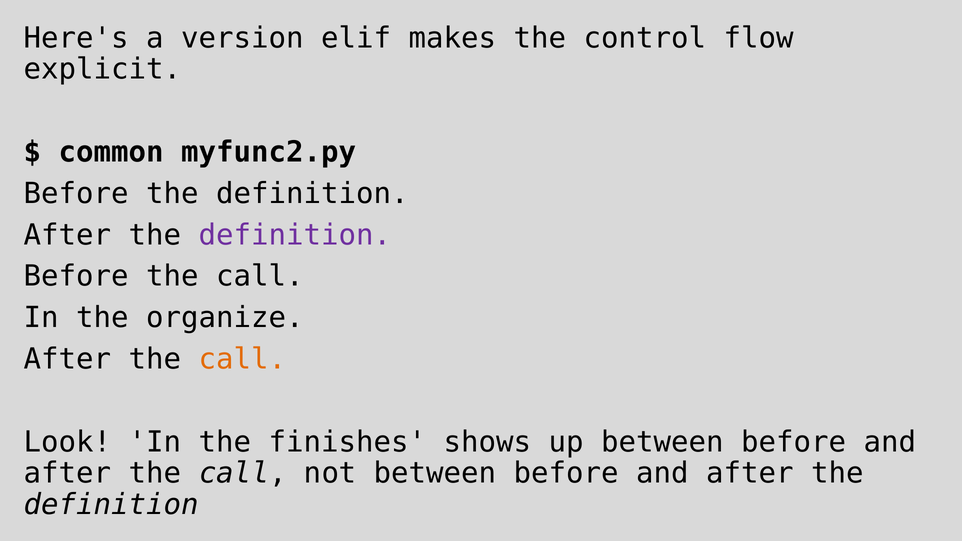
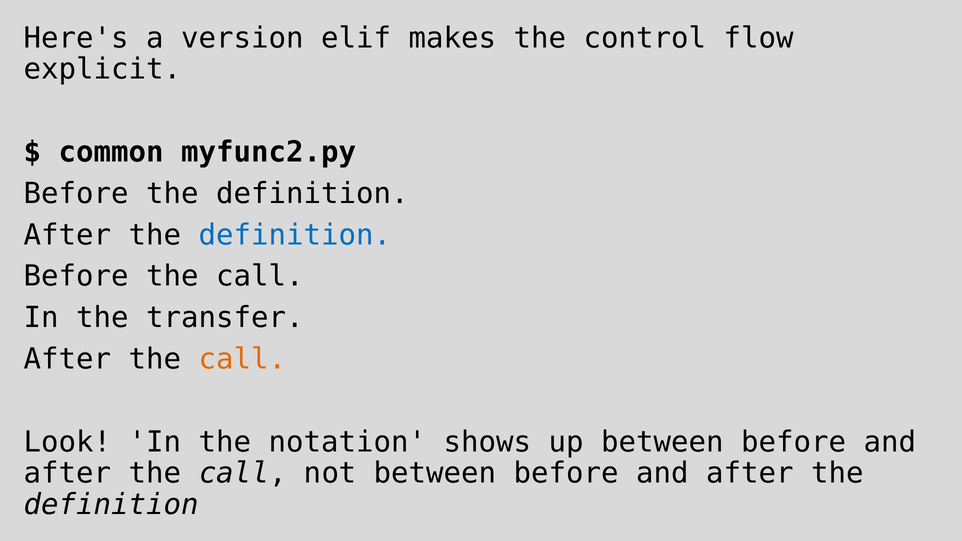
definition at (295, 235) colour: purple -> blue
organize: organize -> transfer
finishes: finishes -> notation
